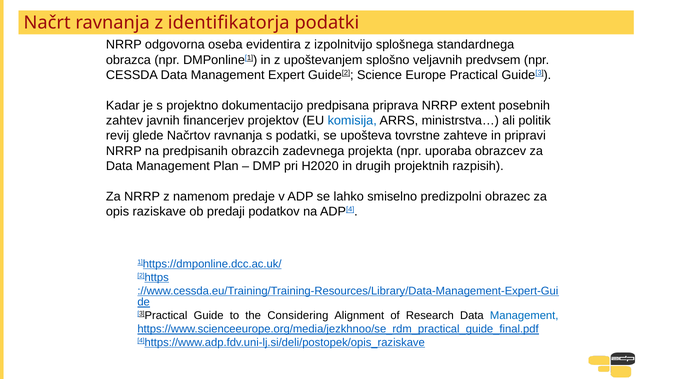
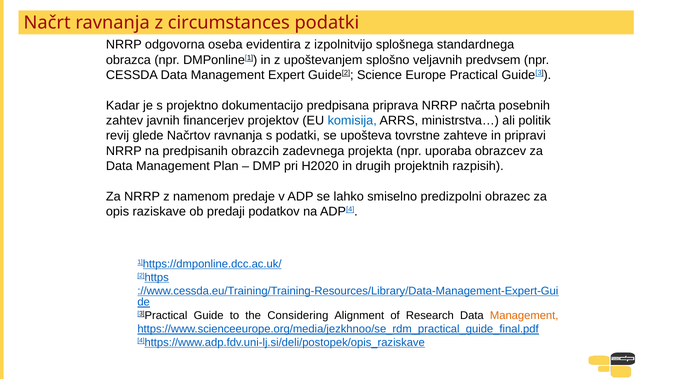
identifikatorja: identifikatorja -> circumstances
extent: extent -> načrta
Management at (524, 316) colour: blue -> orange
